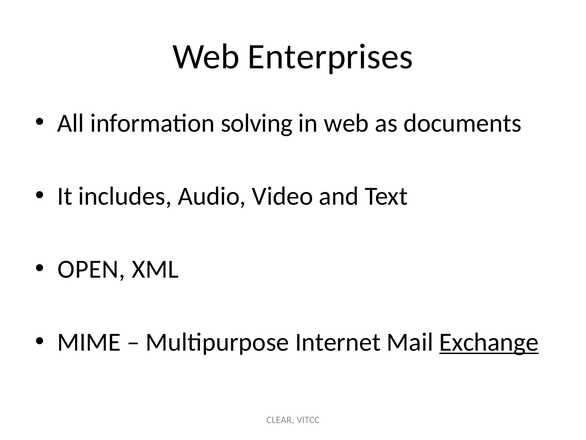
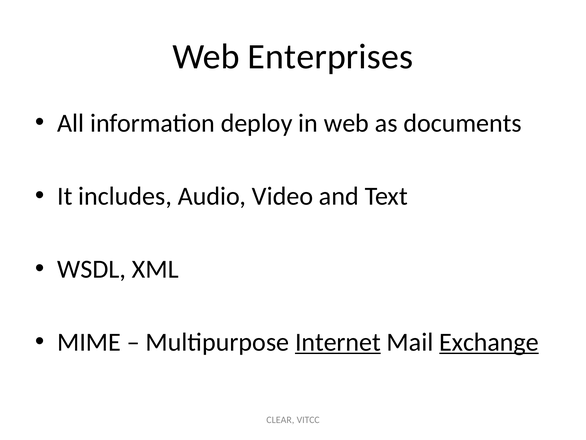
solving: solving -> deploy
OPEN: OPEN -> WSDL
Internet underline: none -> present
